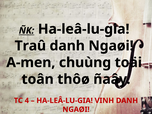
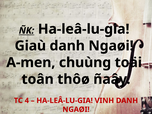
Traû: Traû -> Giaù
